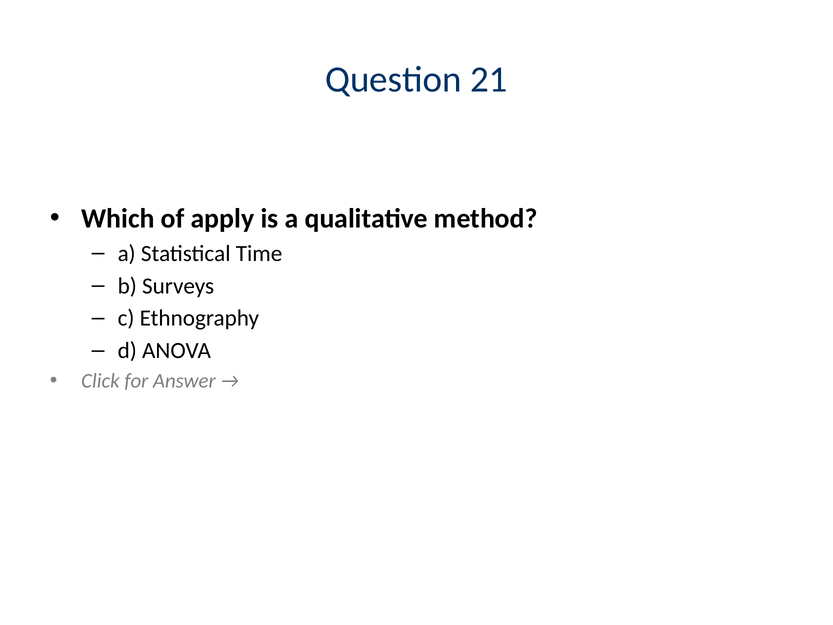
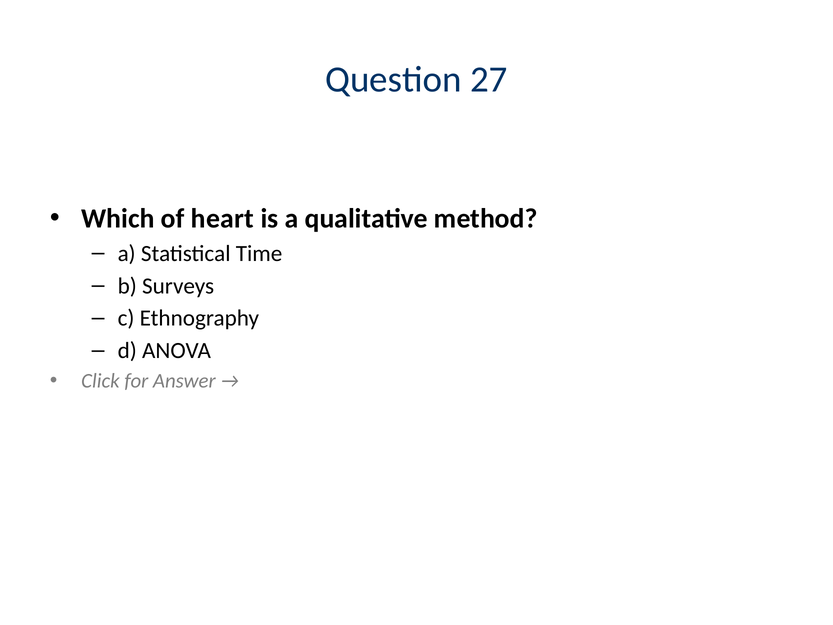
21: 21 -> 27
apply: apply -> heart
